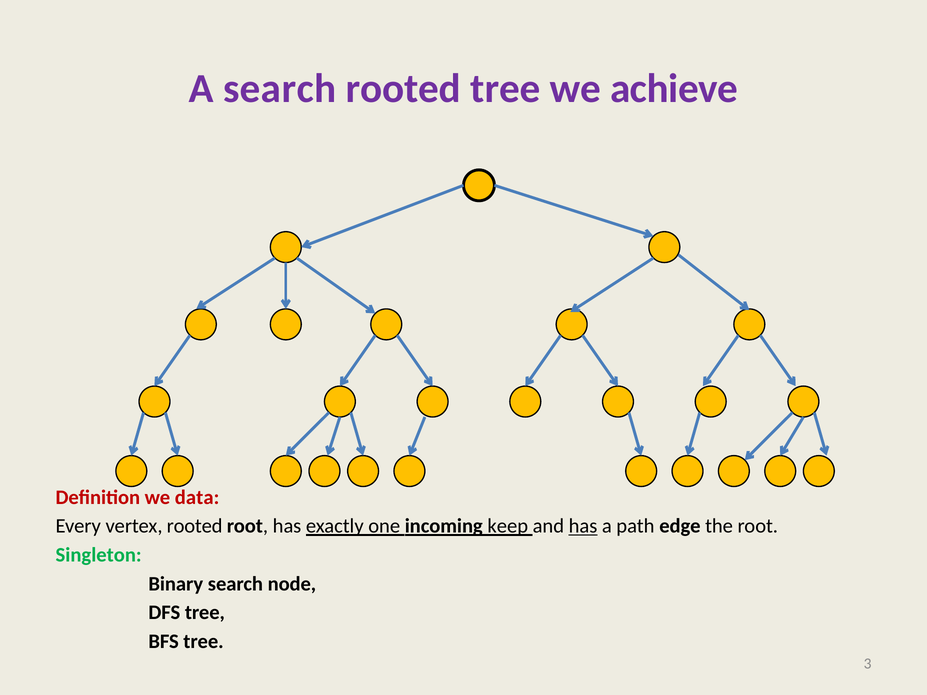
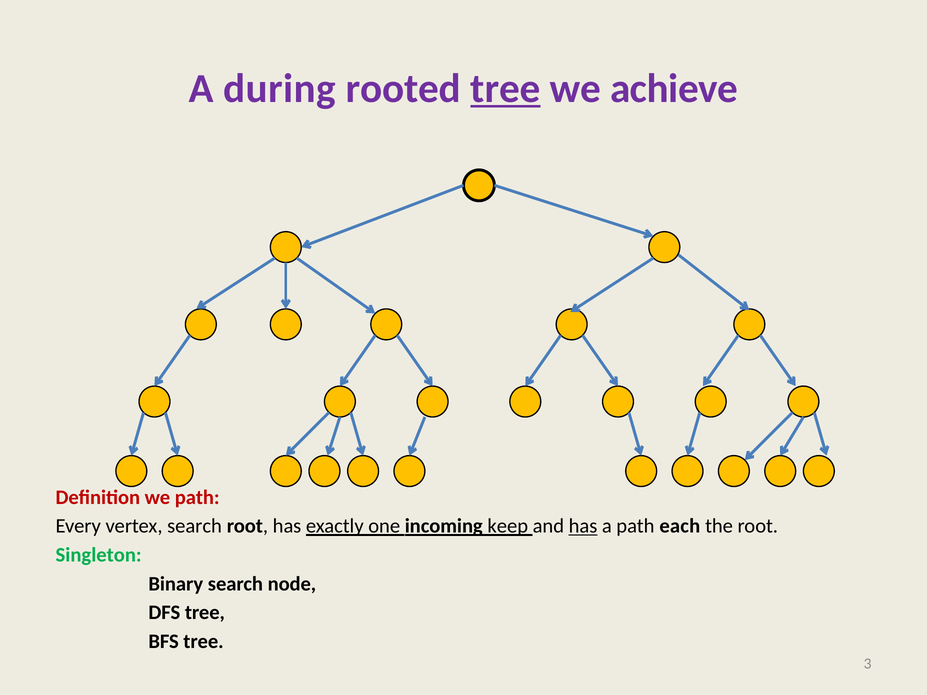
A search: search -> during
tree at (505, 89) underline: none -> present
we data: data -> path
vertex rooted: rooted -> search
edge: edge -> each
